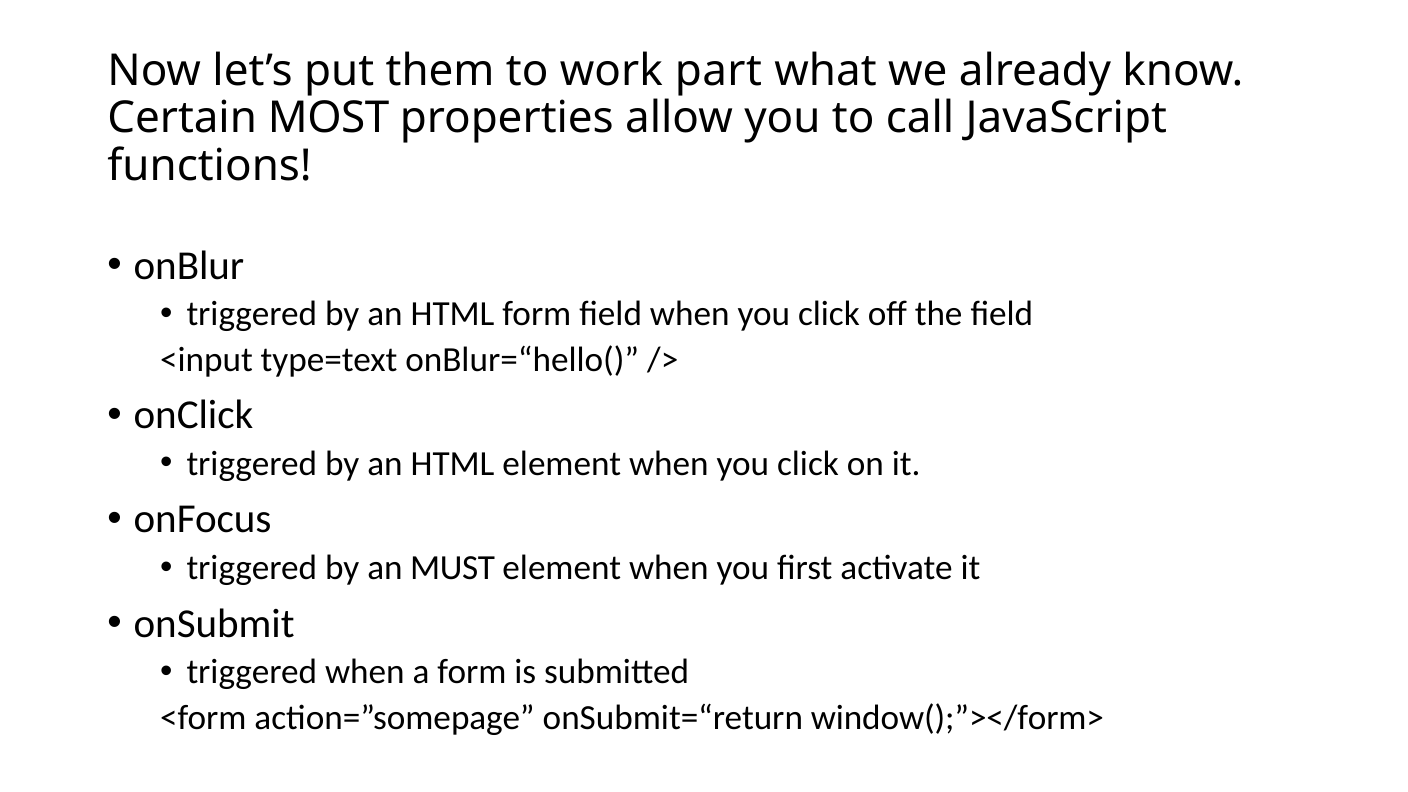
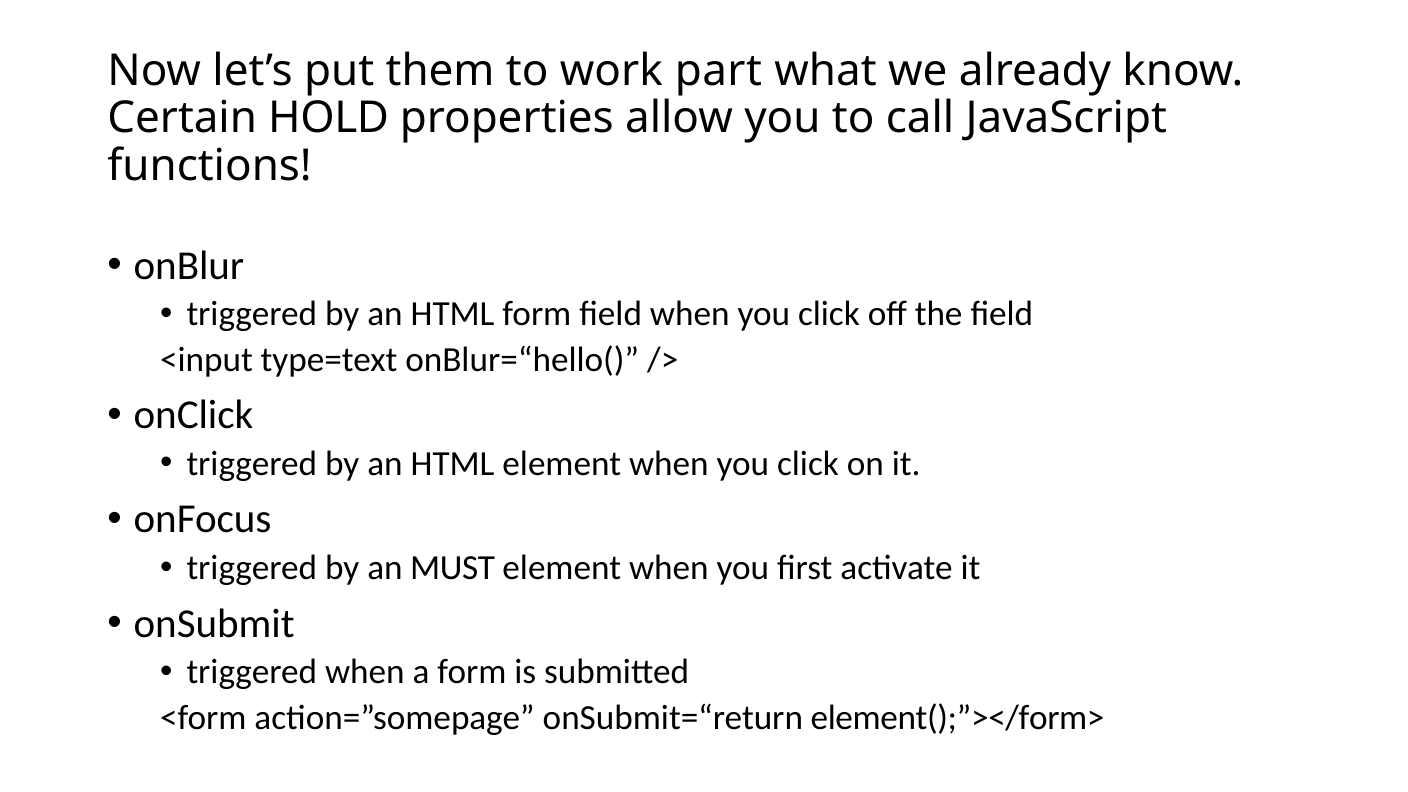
MOST: MOST -> HOLD
window();”></form>: window();”></form> -> element();”></form>
